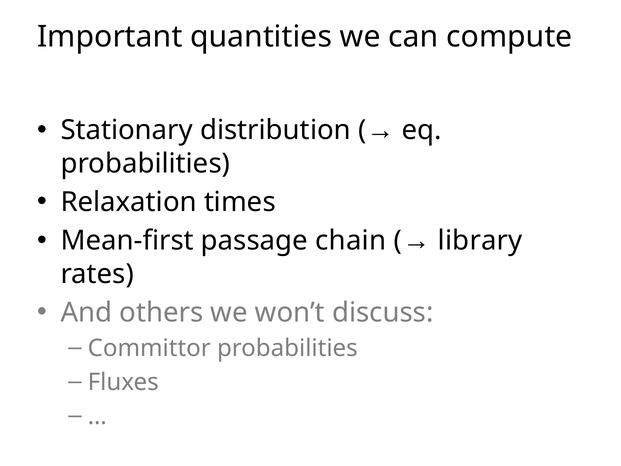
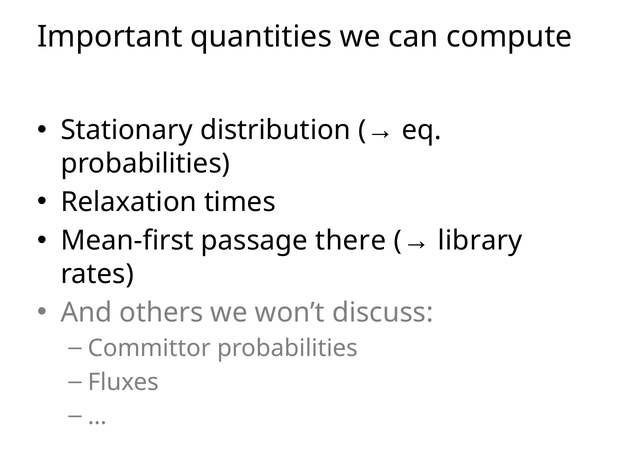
chain: chain -> there
